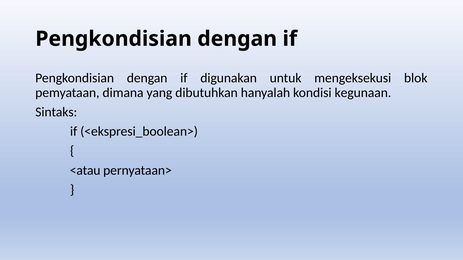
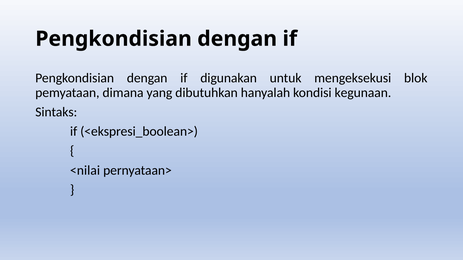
<atau: <atau -> <nilai
